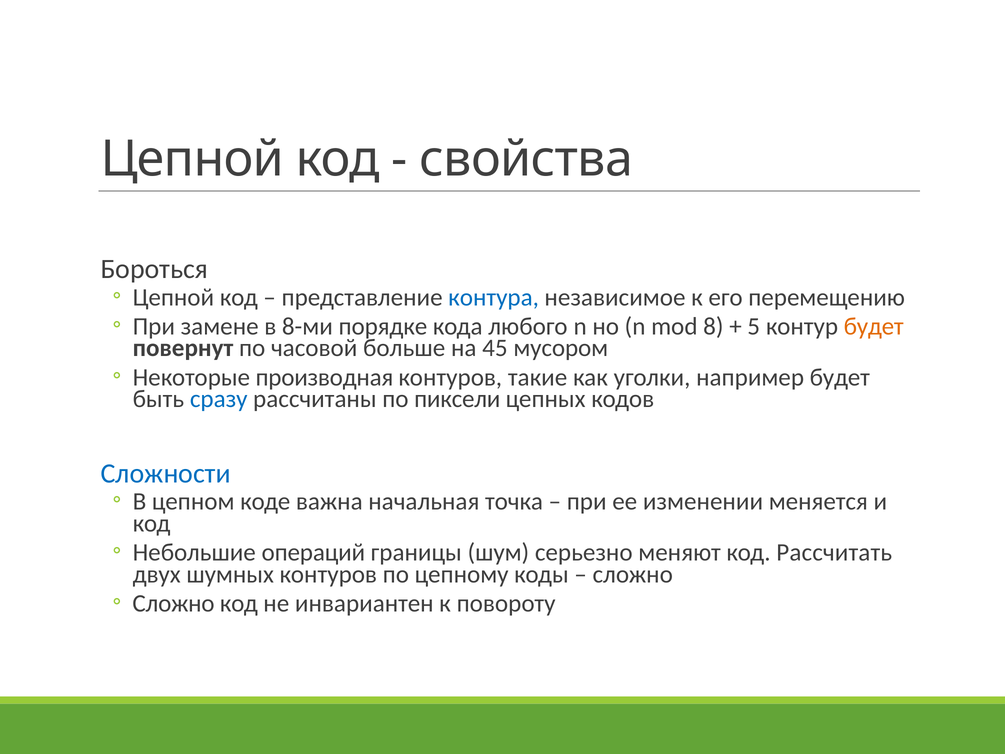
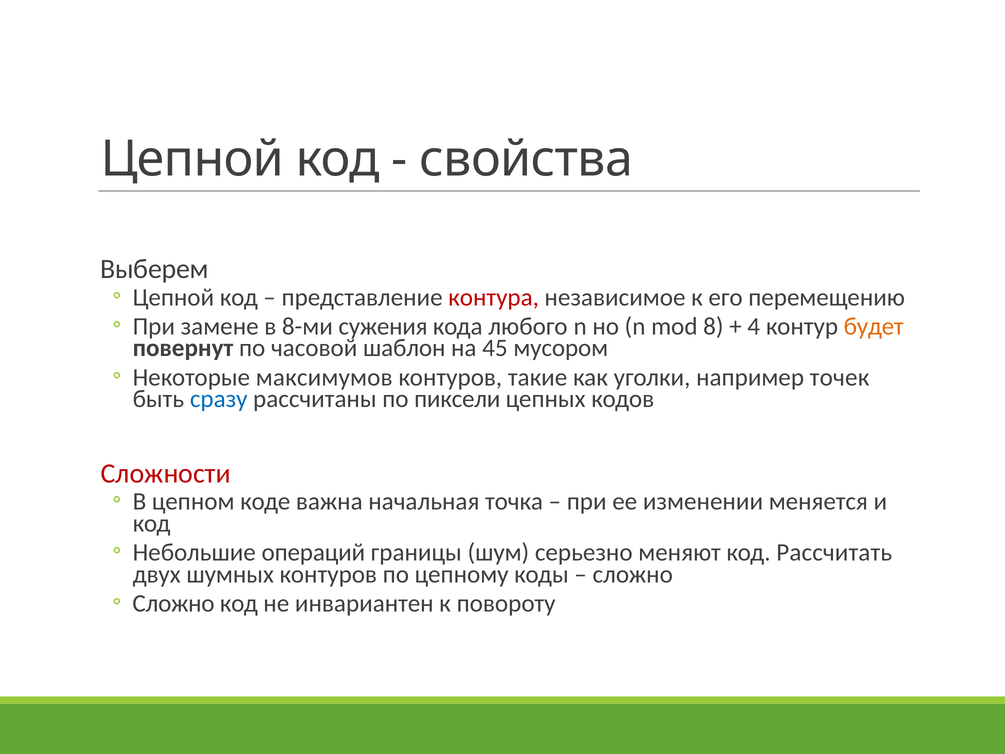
Бороться: Бороться -> Выберем
контура colour: blue -> red
порядке: порядке -> сужения
5: 5 -> 4
больше: больше -> шаблон
производная: производная -> максимумов
например будет: будет -> точек
Сложности colour: blue -> red
